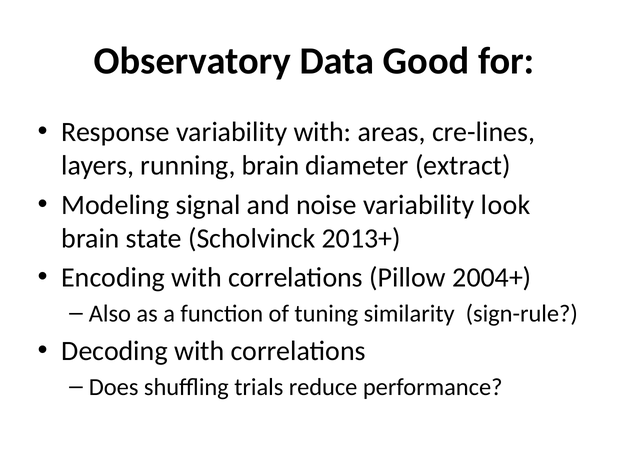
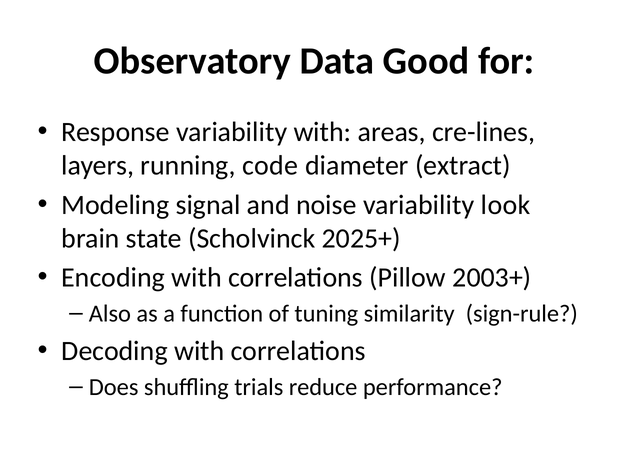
running brain: brain -> code
2013+: 2013+ -> 2025+
2004+: 2004+ -> 2003+
